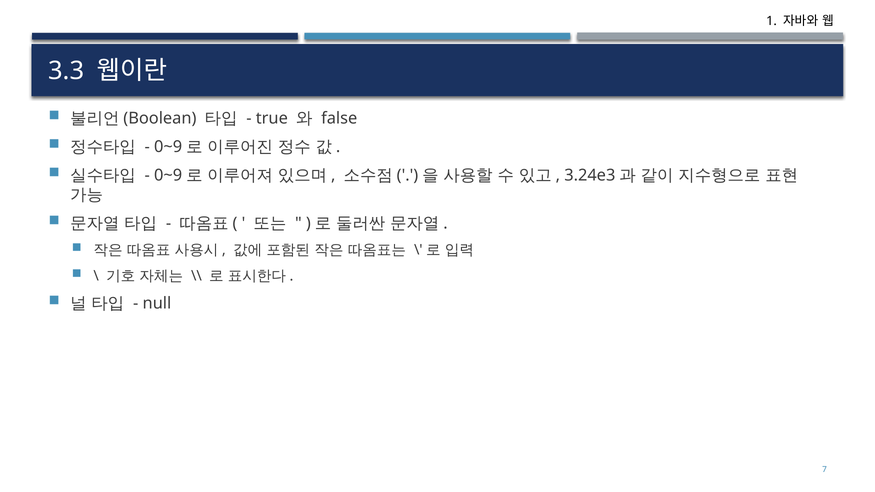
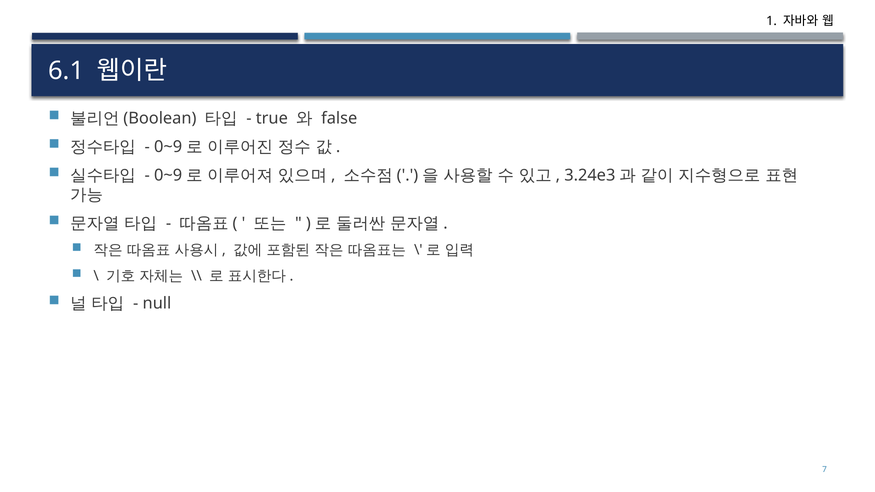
3.3: 3.3 -> 6.1
